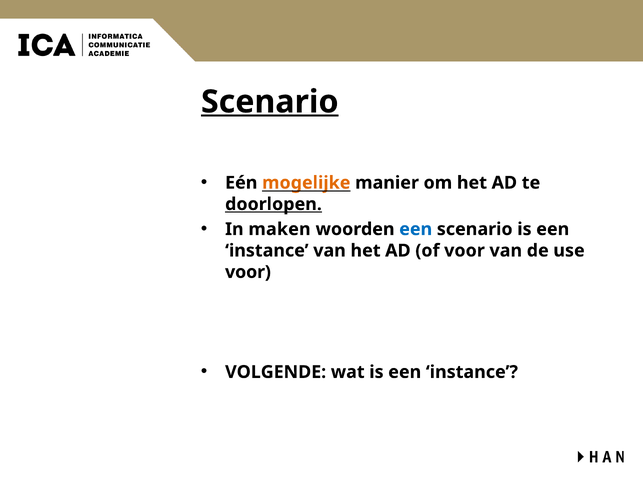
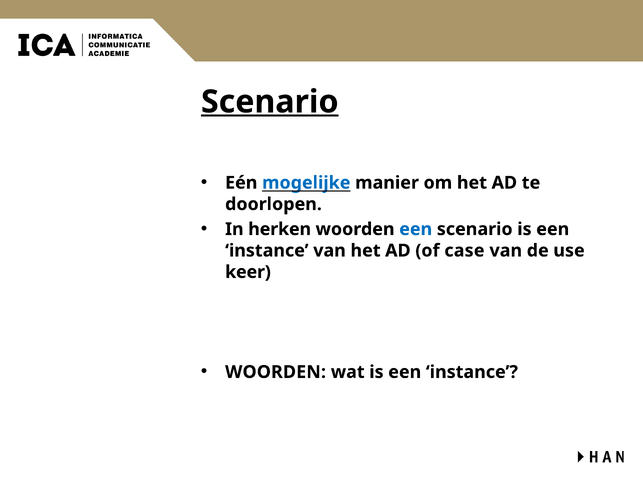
mogelijke colour: orange -> blue
doorlopen underline: present -> none
maken: maken -> herken
of voor: voor -> case
voor at (248, 272): voor -> keer
VOLGENDE at (276, 372): VOLGENDE -> WOORDEN
